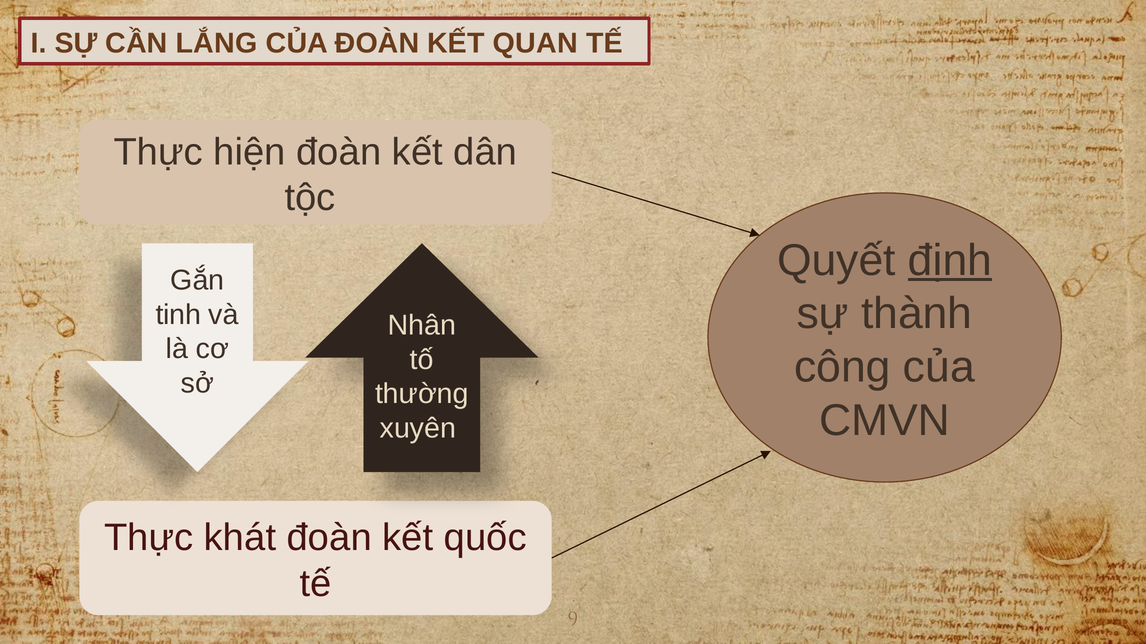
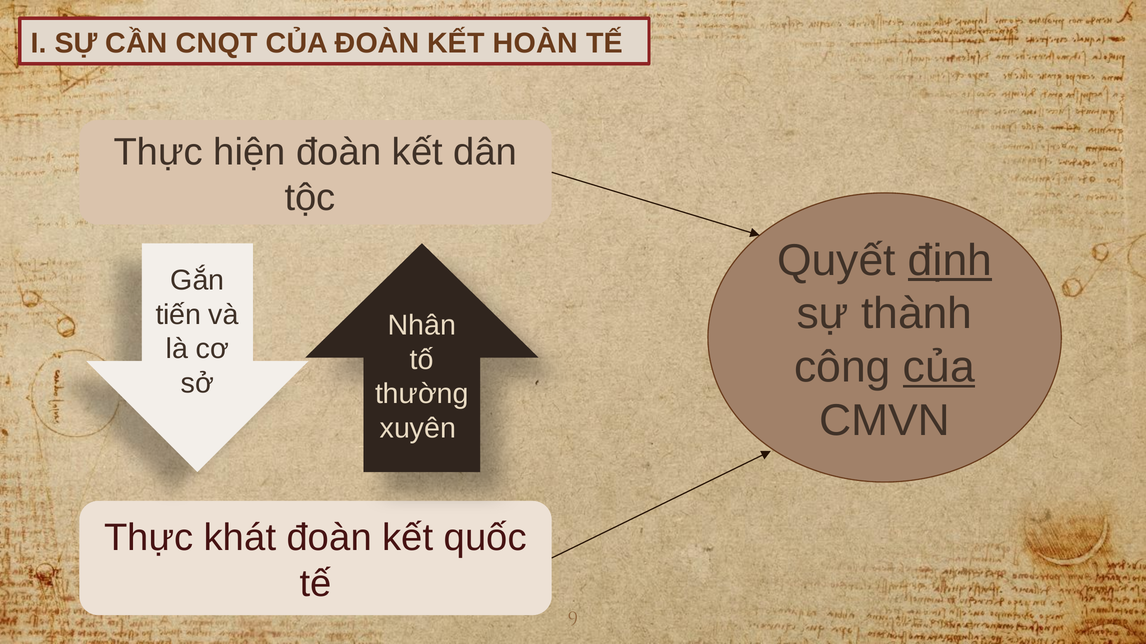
LẮNG: LẮNG -> CNQT
QUAN: QUAN -> HOÀN
tinh: tinh -> tiến
của at (939, 368) underline: none -> present
